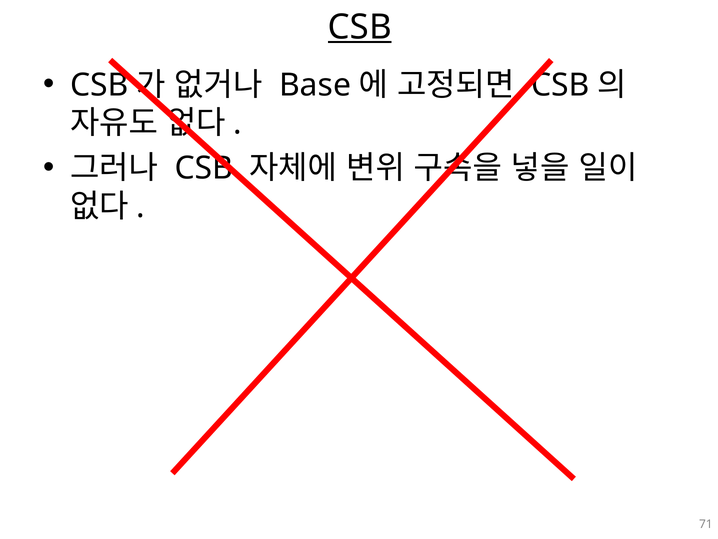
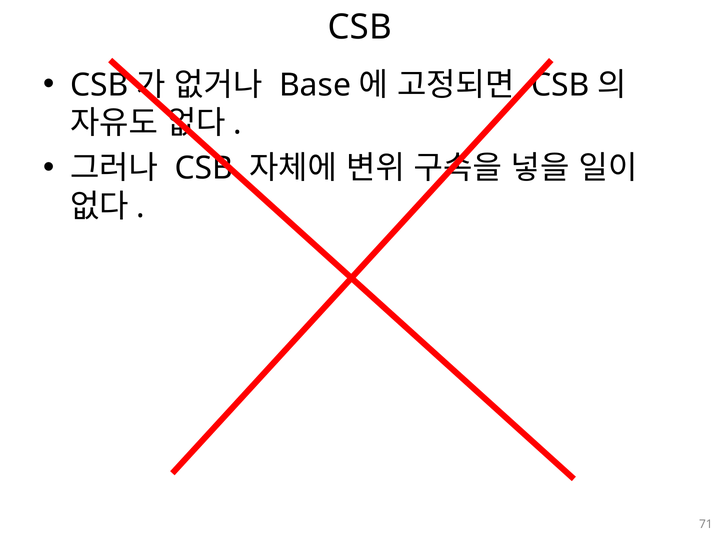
CSB at (360, 27) underline: present -> none
